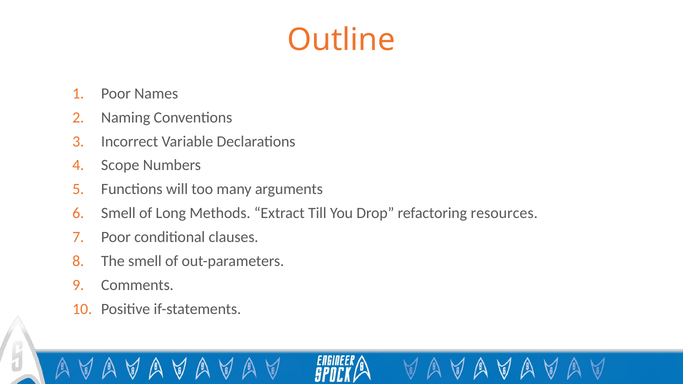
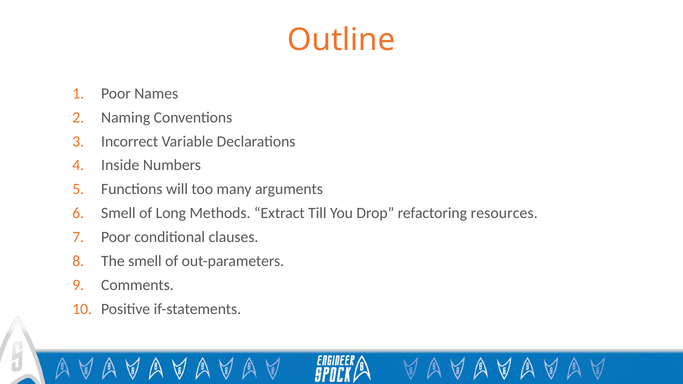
Scope: Scope -> Inside
